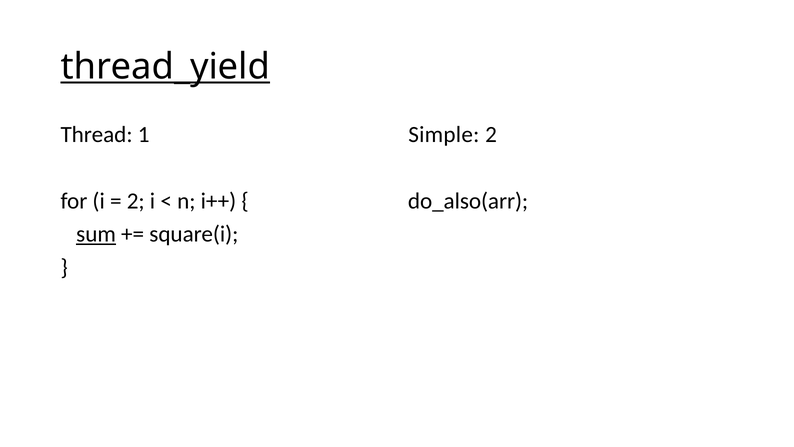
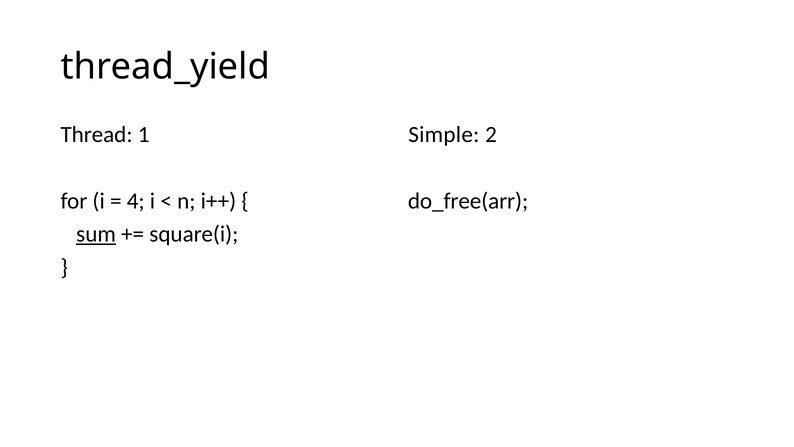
thread_yield underline: present -> none
2 at (136, 201): 2 -> 4
do_also(arr: do_also(arr -> do_free(arr
